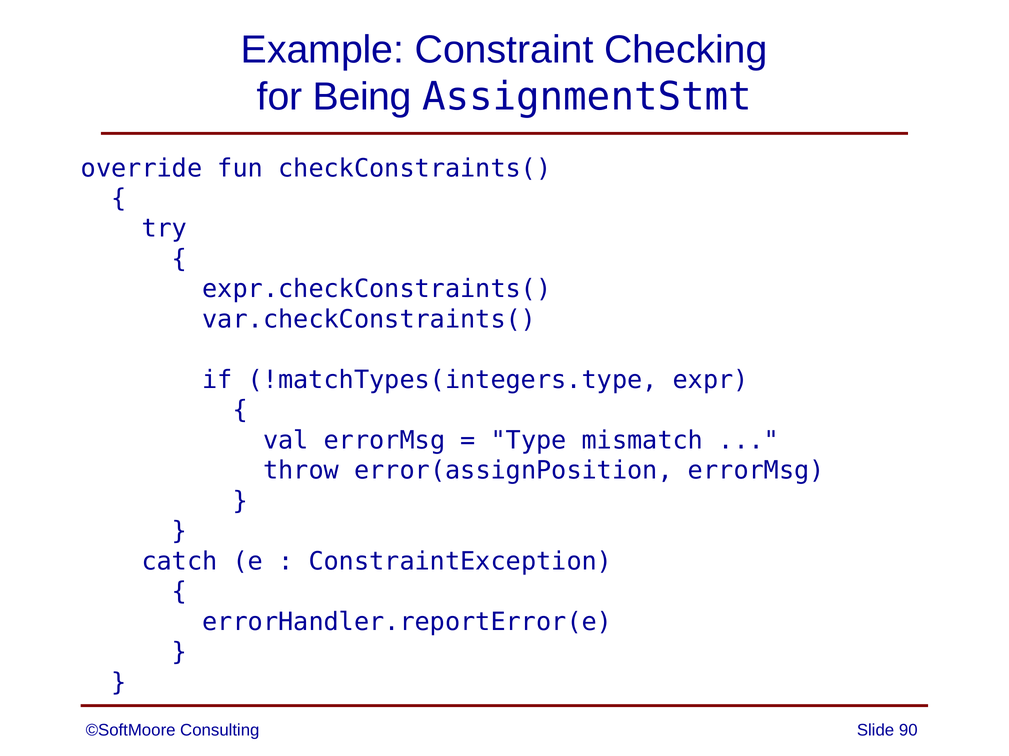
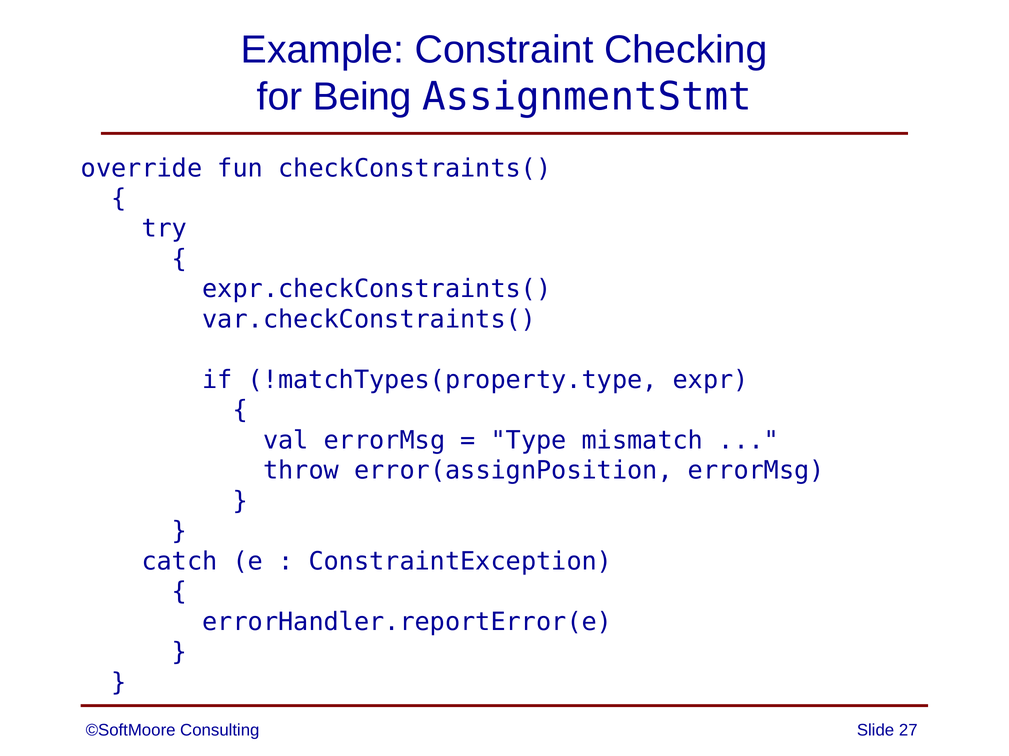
!matchTypes(integers.type: !matchTypes(integers.type -> !matchTypes(property.type
90: 90 -> 27
